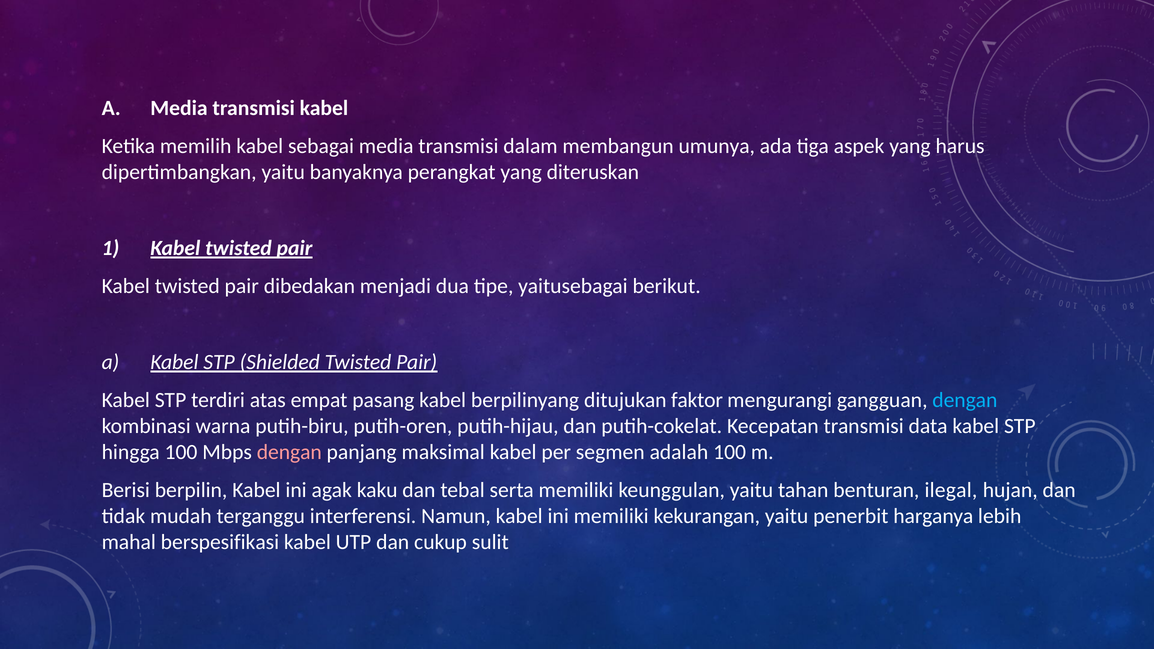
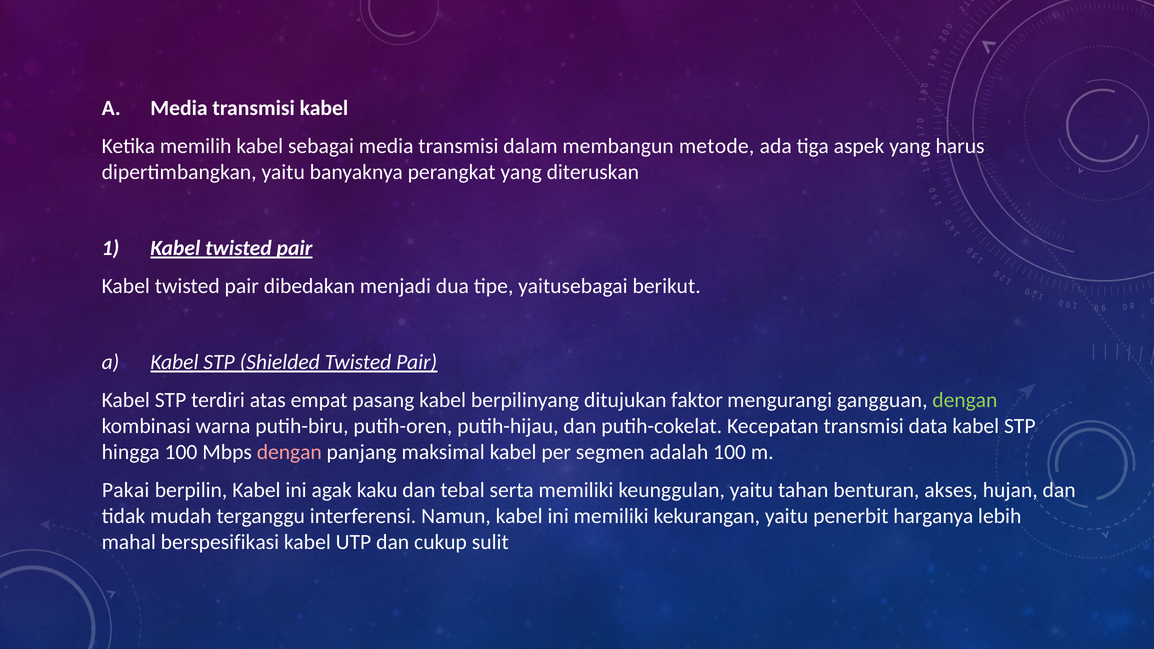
umunya: umunya -> metode
dengan at (965, 400) colour: light blue -> light green
Berisi: Berisi -> Pakai
ilegal: ilegal -> akses
